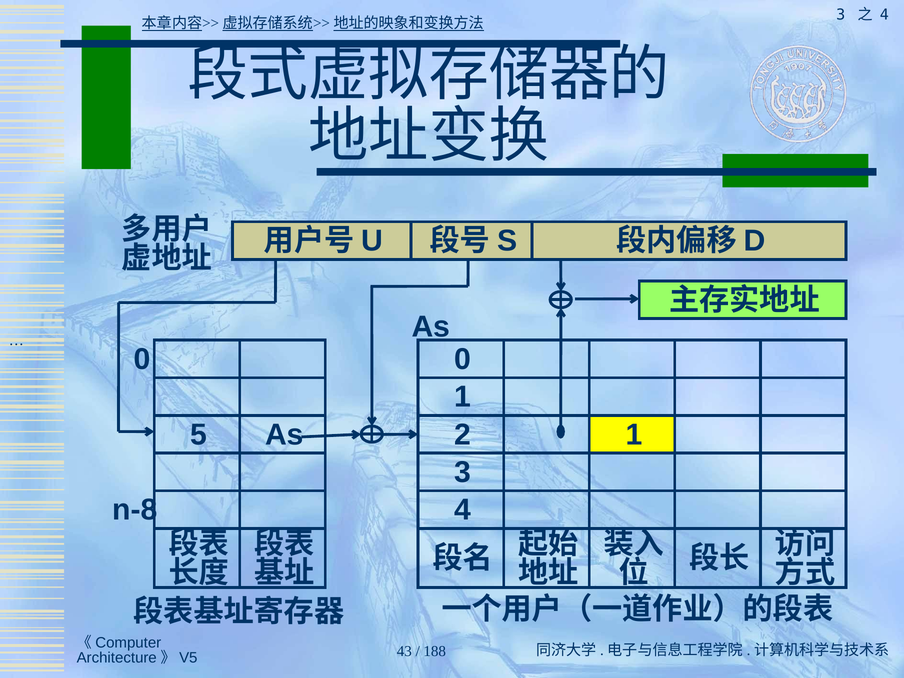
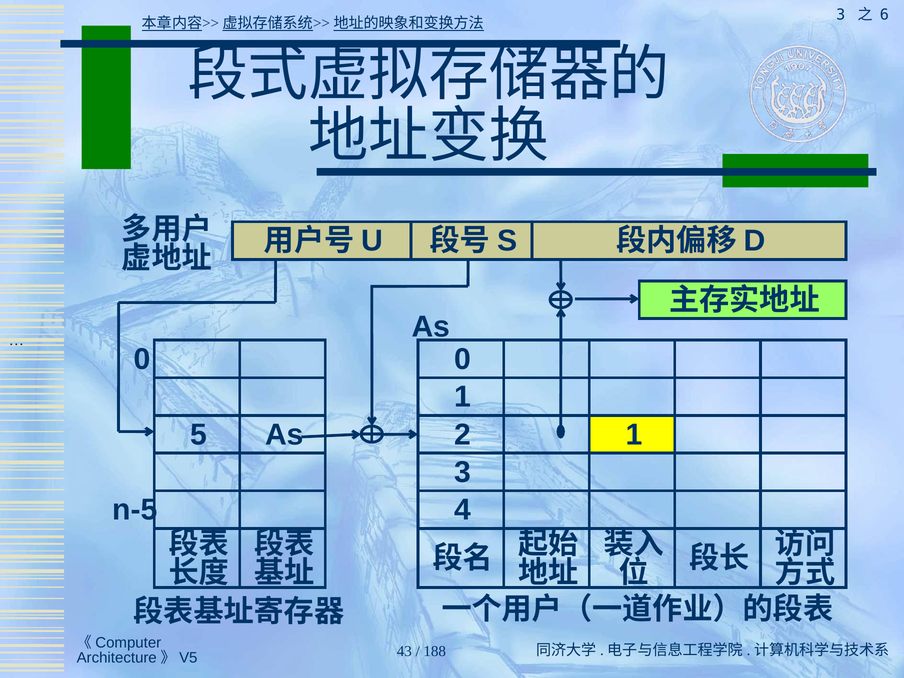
4 at (884, 15): 4 -> 6
n-8: n-8 -> n-5
